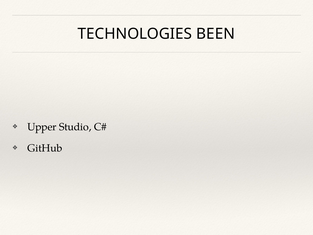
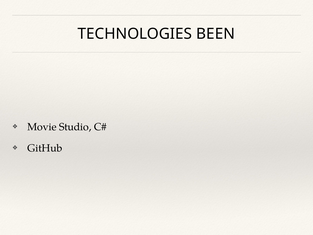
Upper: Upper -> Movie
